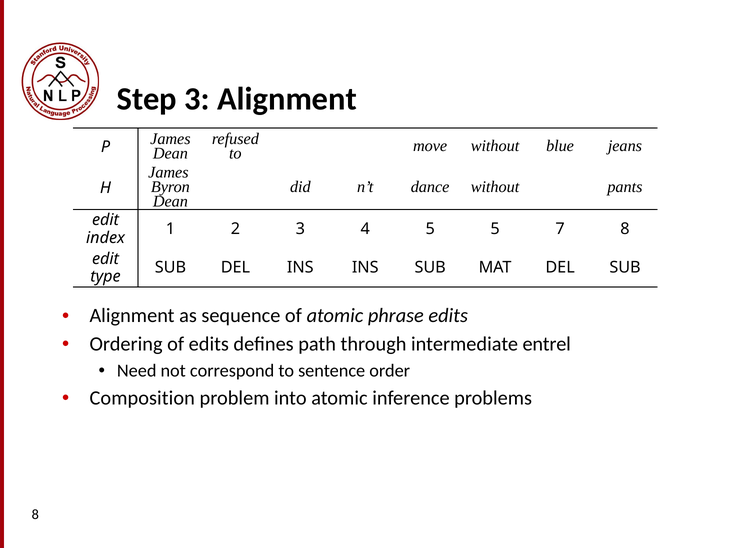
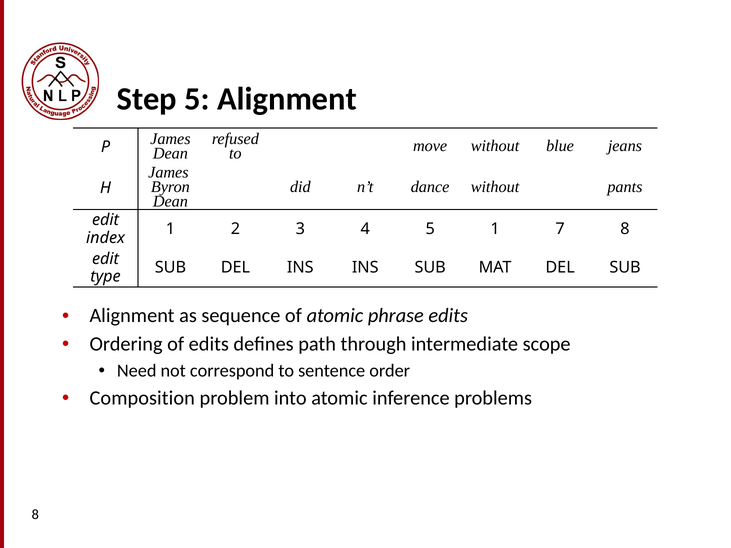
Step 3: 3 -> 5
5 5: 5 -> 1
entrel: entrel -> scope
